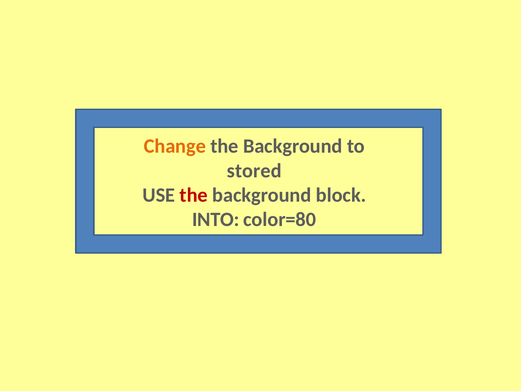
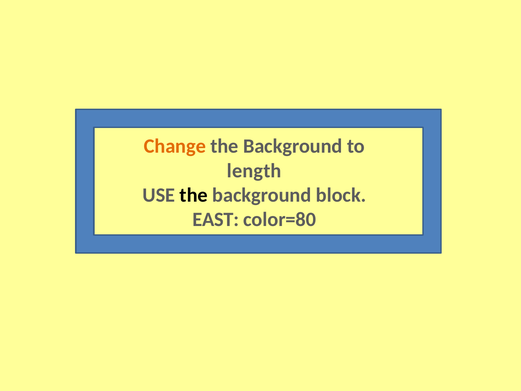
stored: stored -> length
the at (194, 195) colour: red -> black
INTO: INTO -> EAST
